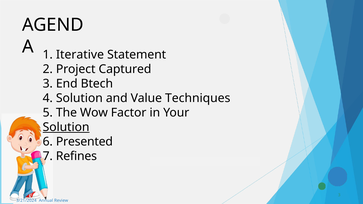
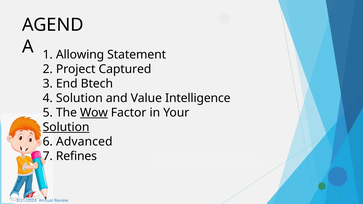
Iterative: Iterative -> Allowing
Techniques: Techniques -> Intelligence
Wow underline: none -> present
Presented: Presented -> Advanced
